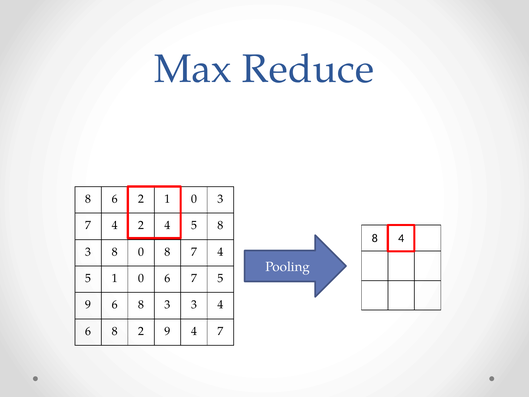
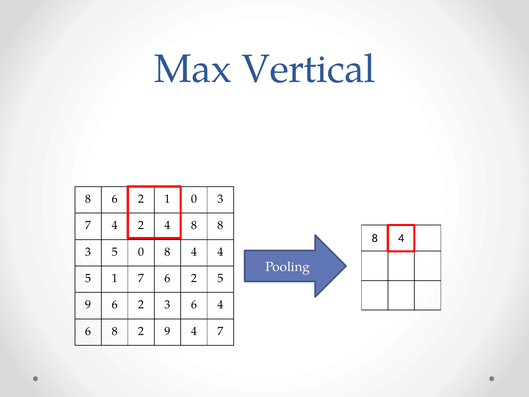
Reduce: Reduce -> Vertical
2 4 5: 5 -> 8
3 8: 8 -> 5
0 8 7: 7 -> 4
5 1 0: 0 -> 7
7 at (194, 278): 7 -> 2
9 6 8: 8 -> 2
3 3: 3 -> 6
